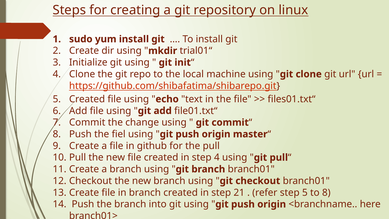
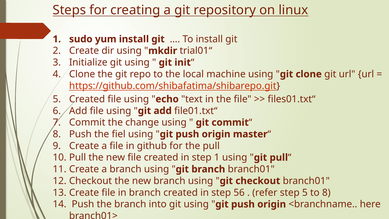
step 4: 4 -> 1
21: 21 -> 56
